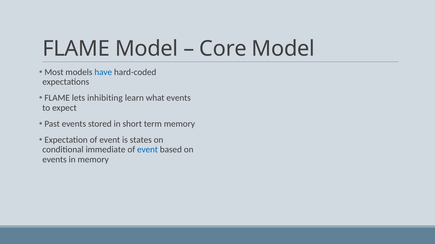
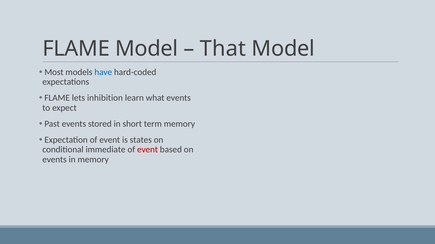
Core: Core -> That
inhibiting: inhibiting -> inhibition
event at (148, 150) colour: blue -> red
